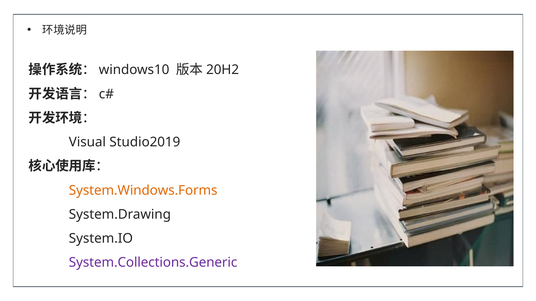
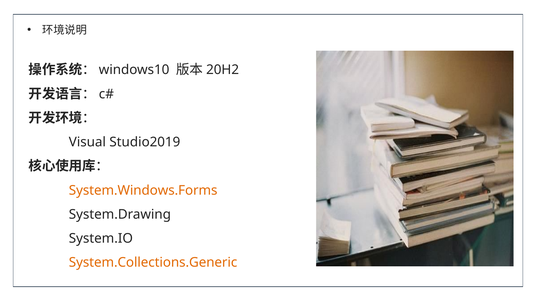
System.Collections.Generic colour: purple -> orange
